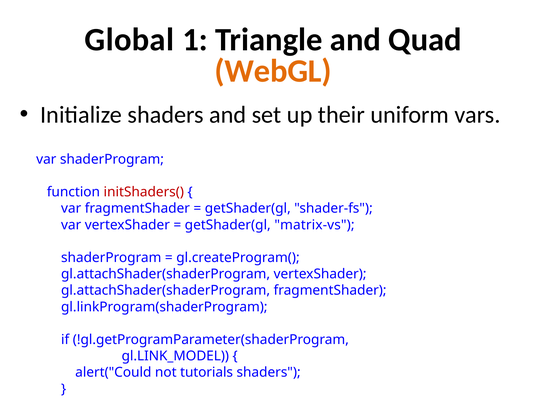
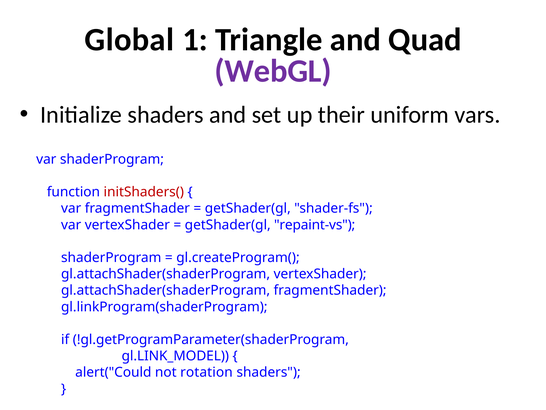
WebGL colour: orange -> purple
matrix-vs: matrix-vs -> repaint-vs
tutorials: tutorials -> rotation
